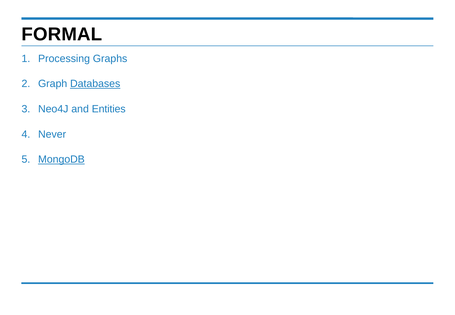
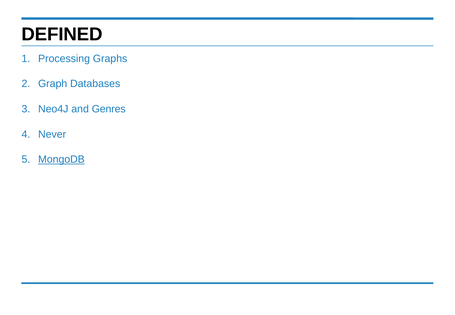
FORMAL: FORMAL -> DEFINED
Databases underline: present -> none
Entities: Entities -> Genres
